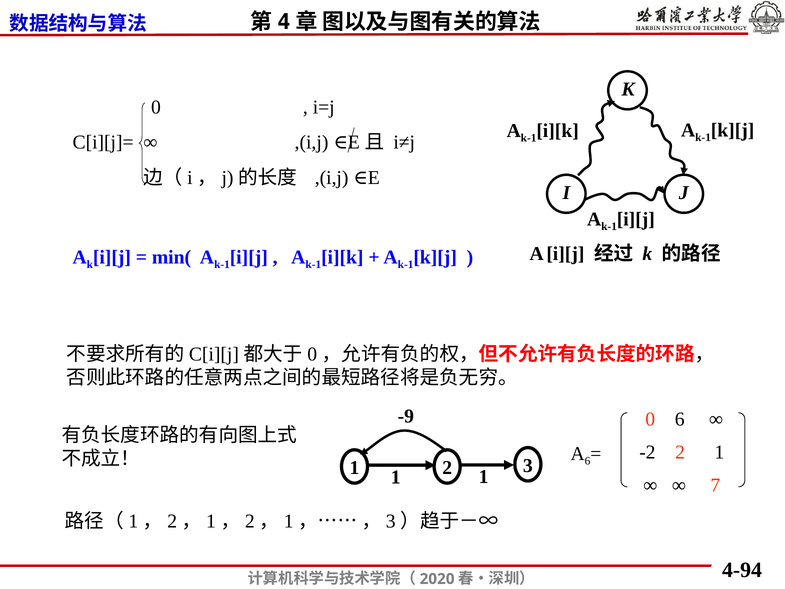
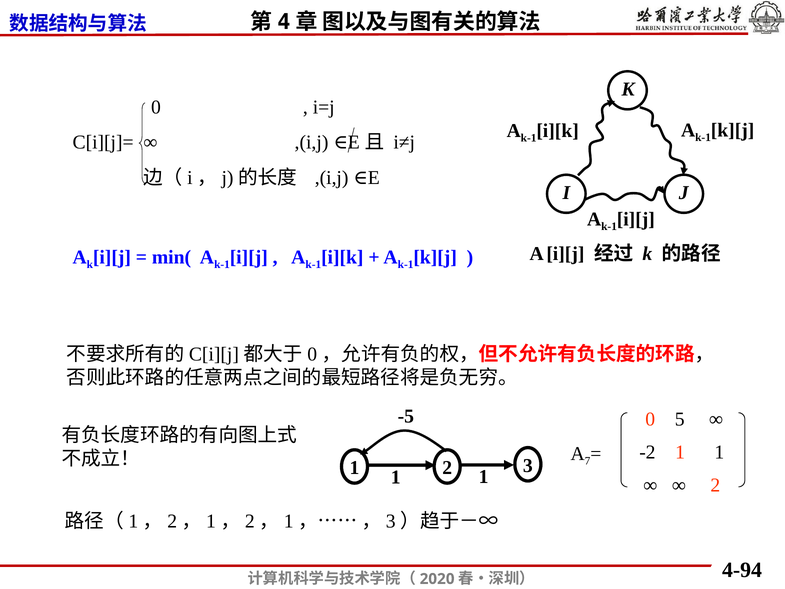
-9: -9 -> -5
0 6: 6 -> 5
-2 2: 2 -> 1
A 6: 6 -> 7
7 at (715, 485): 7 -> 2
